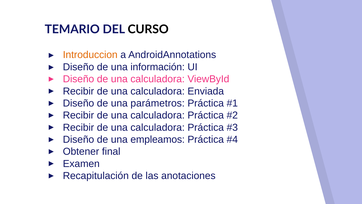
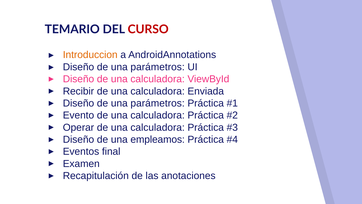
CURSO colour: black -> red
información at (158, 67): información -> parámetros
Recibir at (78, 115): Recibir -> Evento
Recibir at (78, 127): Recibir -> Operar
Obtener: Obtener -> Eventos
